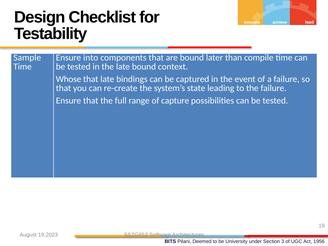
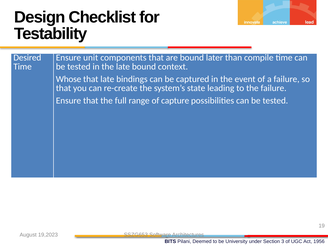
Sample: Sample -> Desired
into: into -> unit
